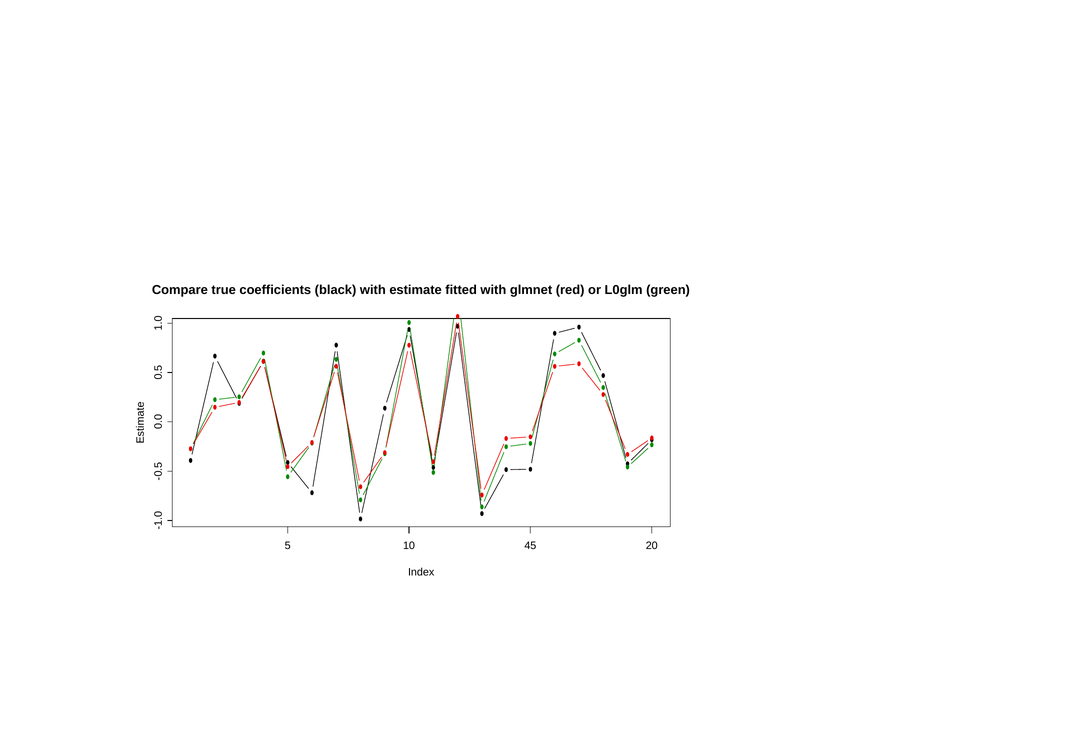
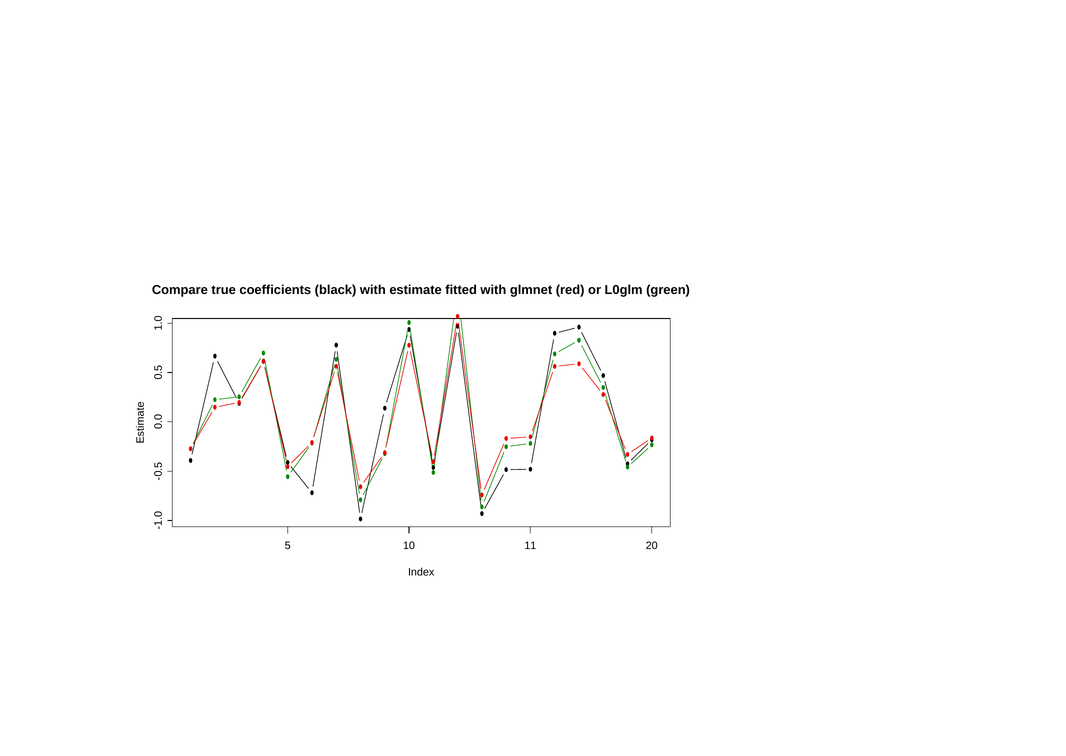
45: 45 -> 11
